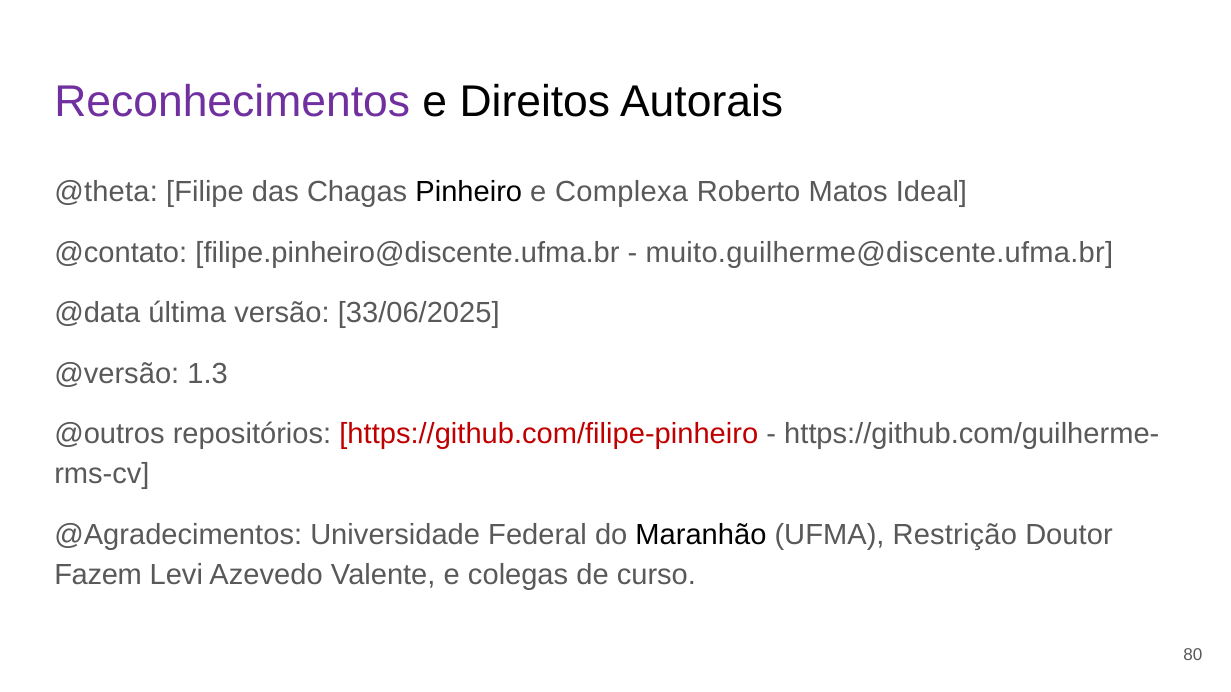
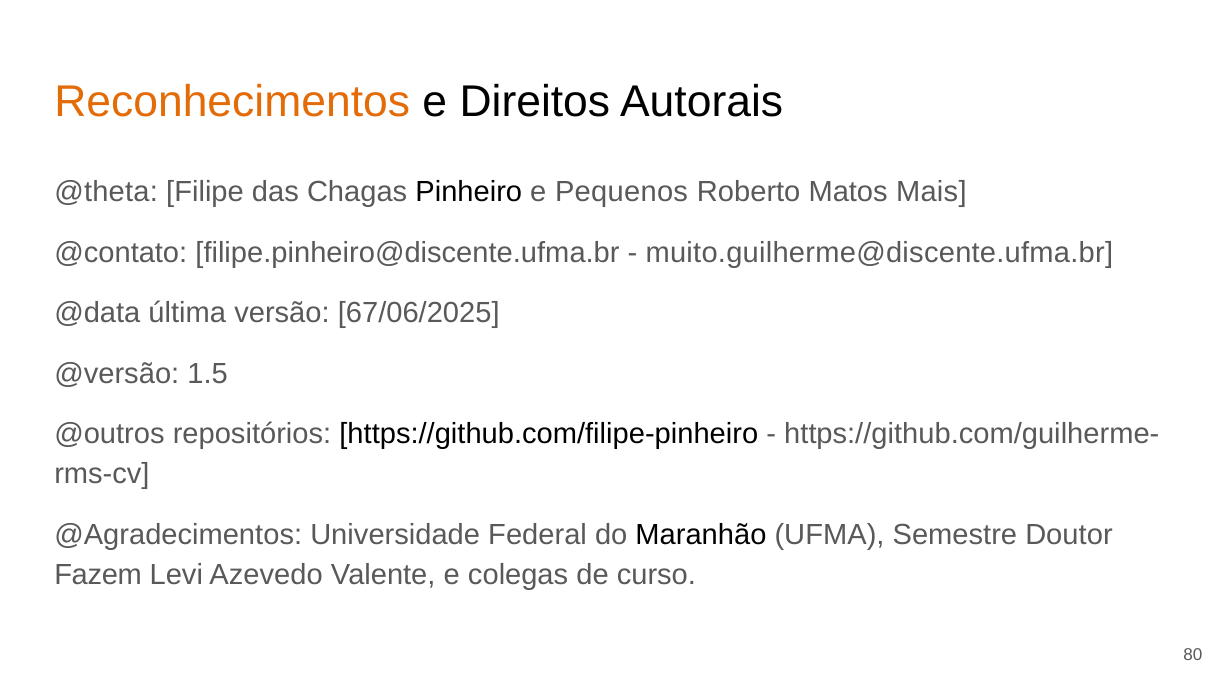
Reconhecimentos colour: purple -> orange
Complexa: Complexa -> Pequenos
Ideal: Ideal -> Mais
33/06/2025: 33/06/2025 -> 67/06/2025
1.3: 1.3 -> 1.5
https://github.com/filipe-pinheiro colour: red -> black
Restrição: Restrição -> Semestre
